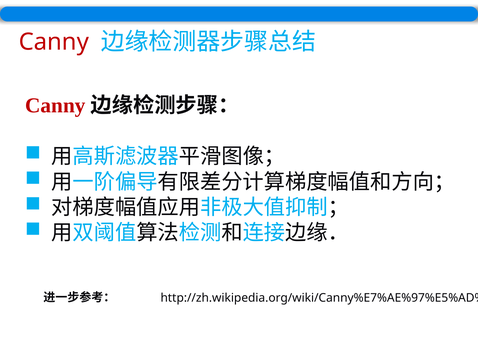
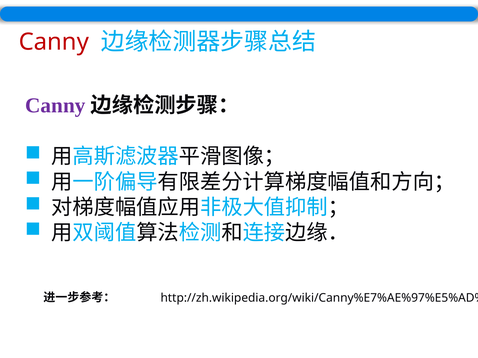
Canny at (55, 106) colour: red -> purple
